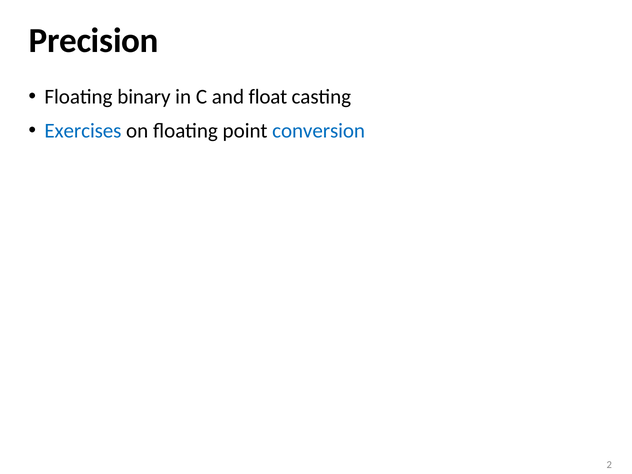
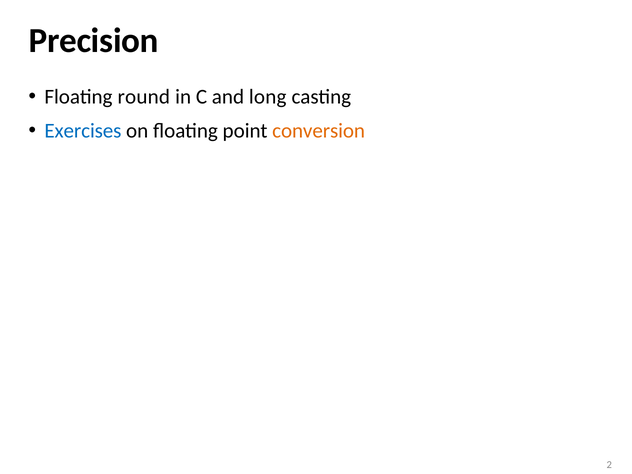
binary: binary -> round
float: float -> long
conversion colour: blue -> orange
